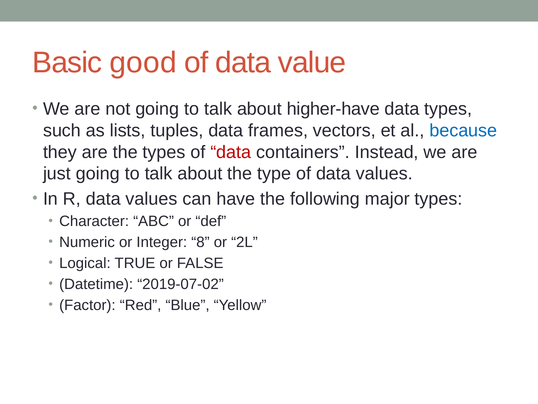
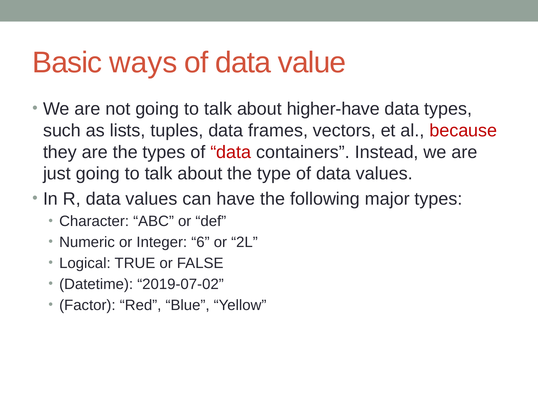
good: good -> ways
because colour: blue -> red
8: 8 -> 6
